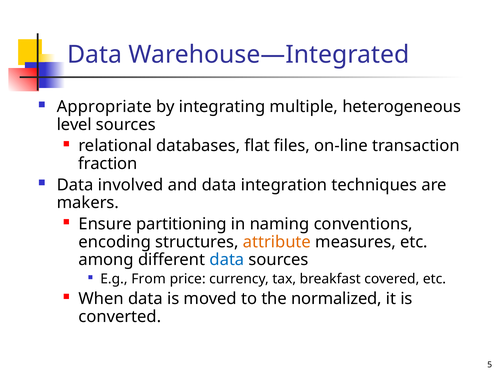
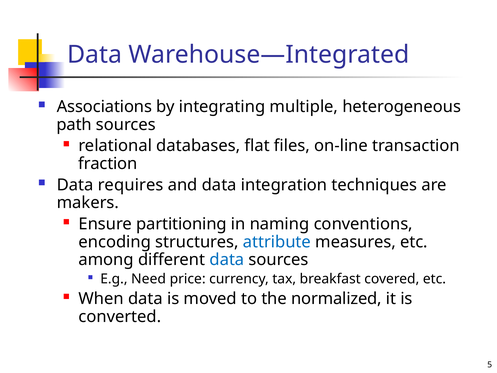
Appropriate: Appropriate -> Associations
level: level -> path
involved: involved -> requires
attribute colour: orange -> blue
From: From -> Need
